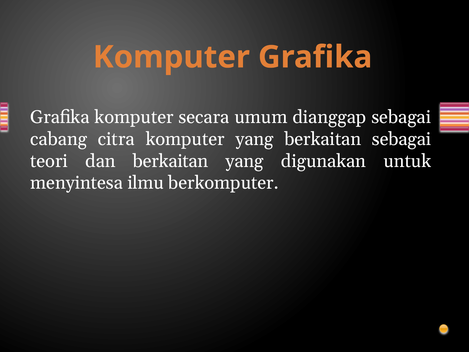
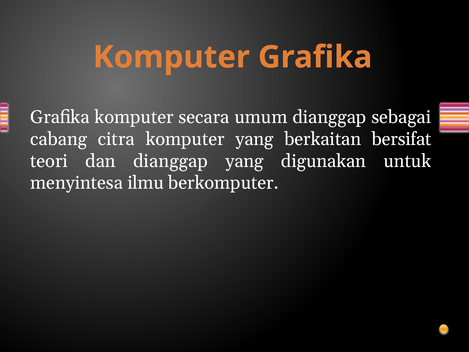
berkaitan sebagai: sebagai -> bersifat
dan berkaitan: berkaitan -> dianggap
